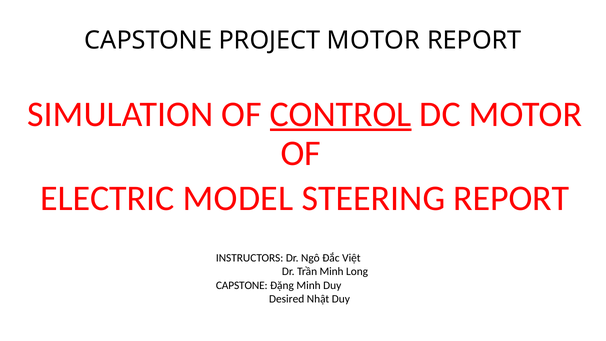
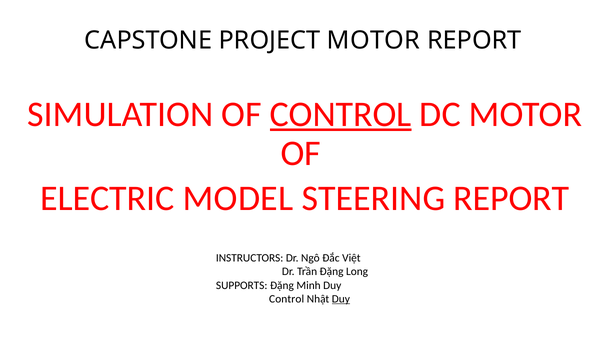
Trần Minh: Minh -> Đặng
CAPSTONE at (242, 285): CAPSTONE -> SUPPORTS
Desired at (287, 299): Desired -> Control
Duy at (341, 299) underline: none -> present
